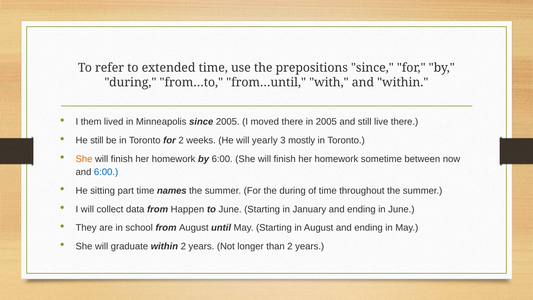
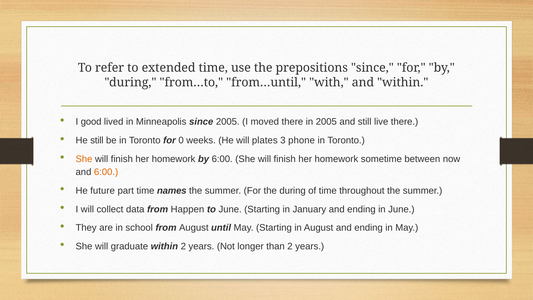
them: them -> good
for 2: 2 -> 0
yearly: yearly -> plates
mostly: mostly -> phone
6:00 at (106, 172) colour: blue -> orange
sitting: sitting -> future
